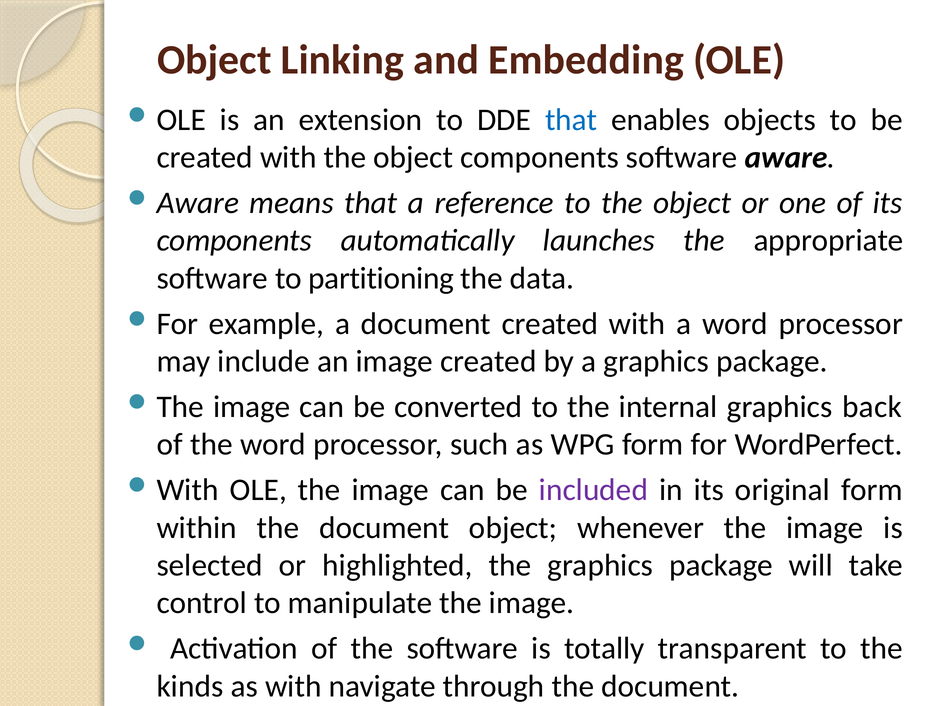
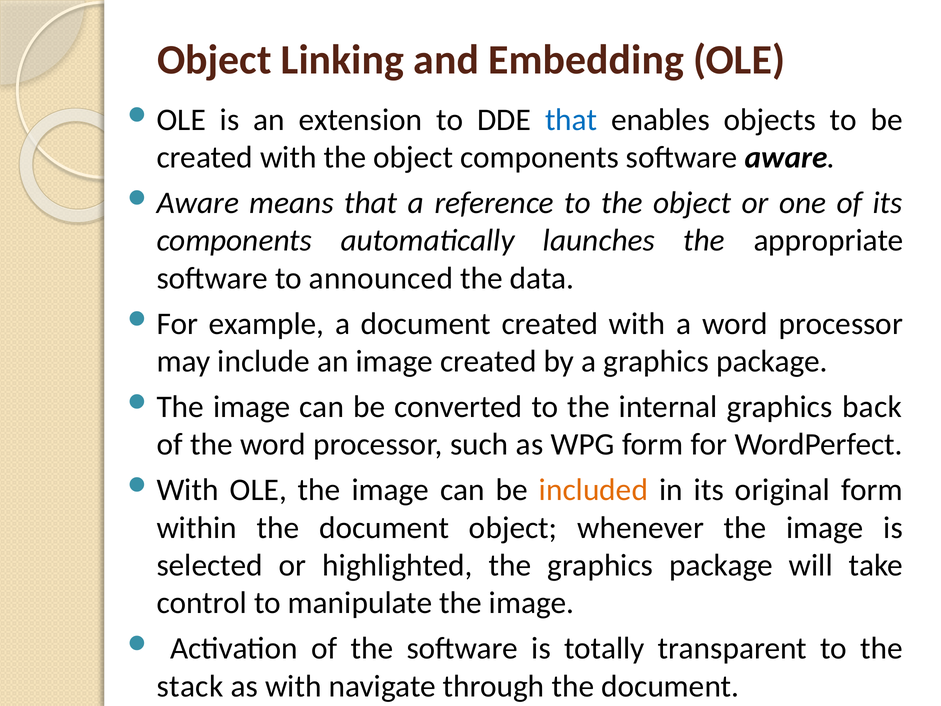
partitioning: partitioning -> announced
included colour: purple -> orange
kinds: kinds -> stack
